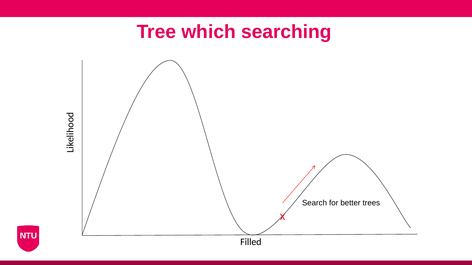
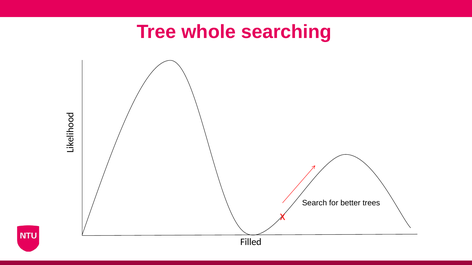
which: which -> whole
